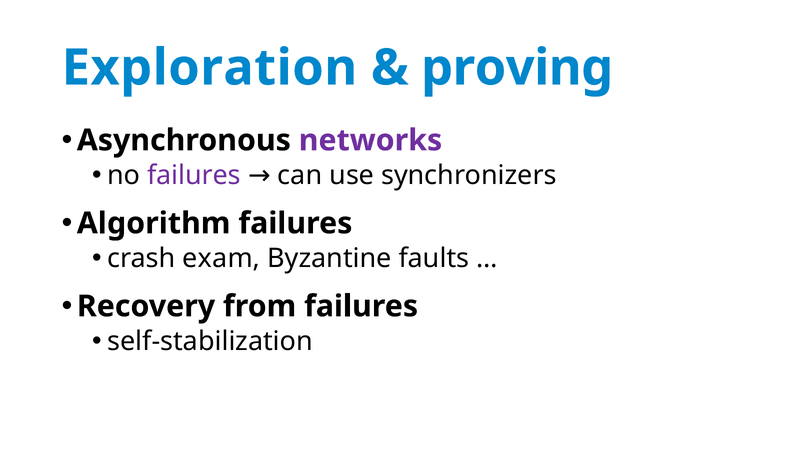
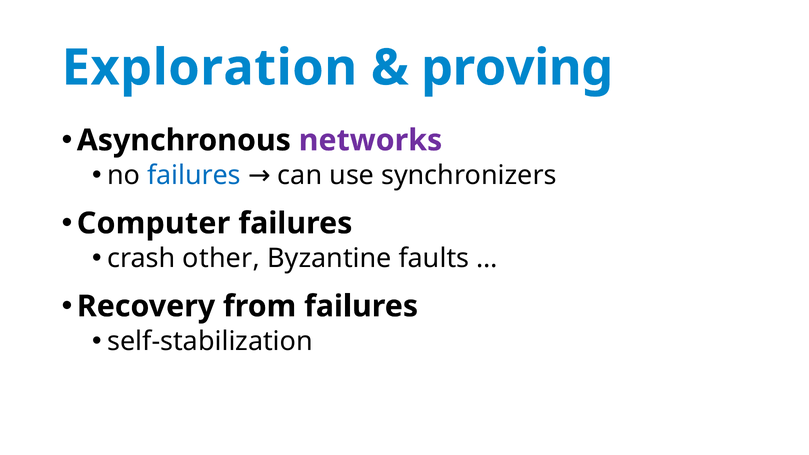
failures at (194, 176) colour: purple -> blue
Algorithm: Algorithm -> Computer
exam: exam -> other
